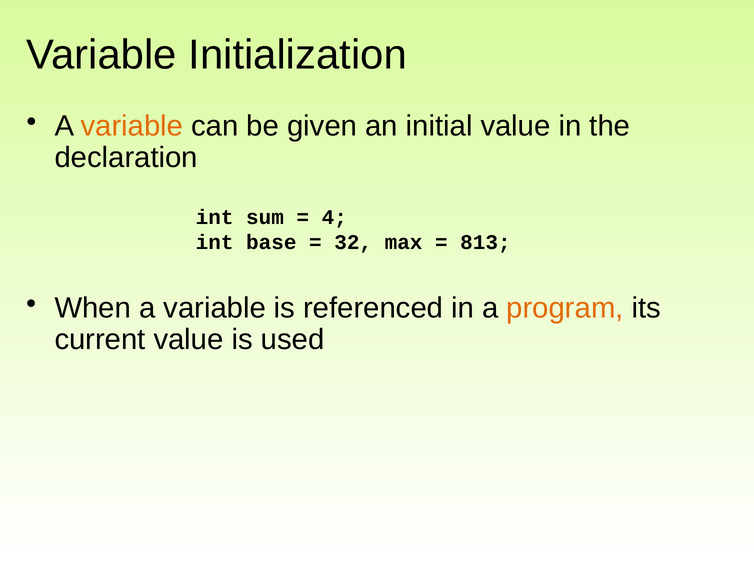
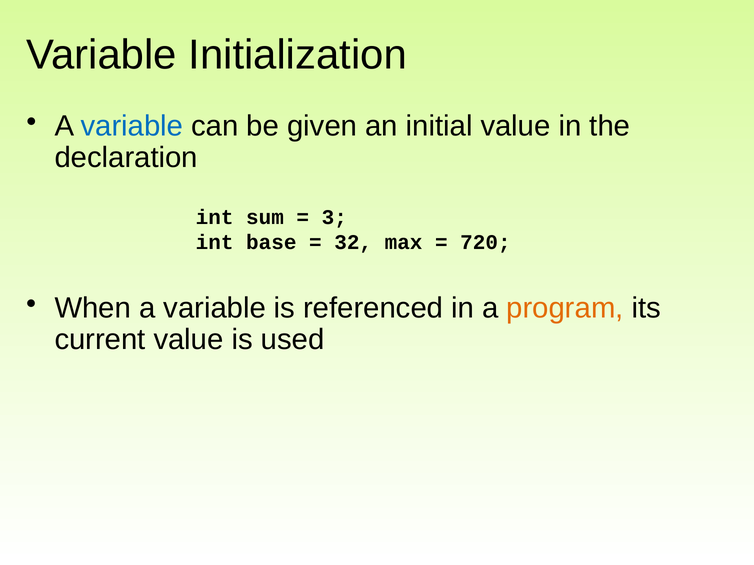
variable at (132, 126) colour: orange -> blue
4: 4 -> 3
813: 813 -> 720
